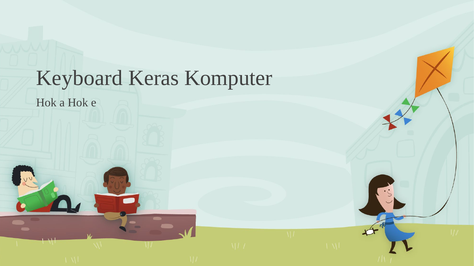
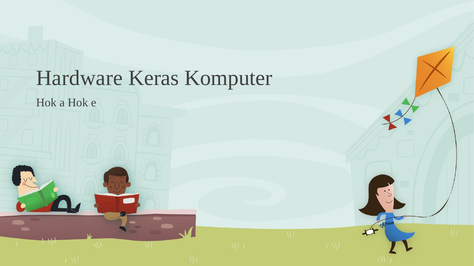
Keyboard: Keyboard -> Hardware
